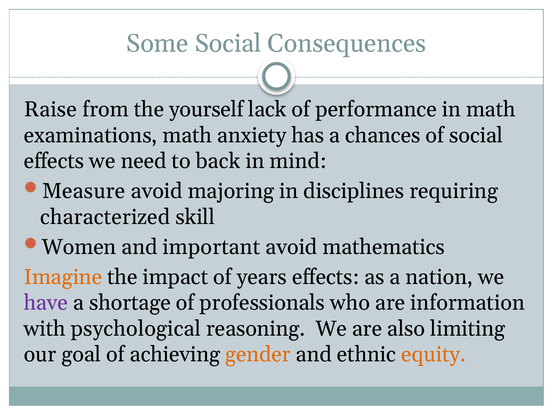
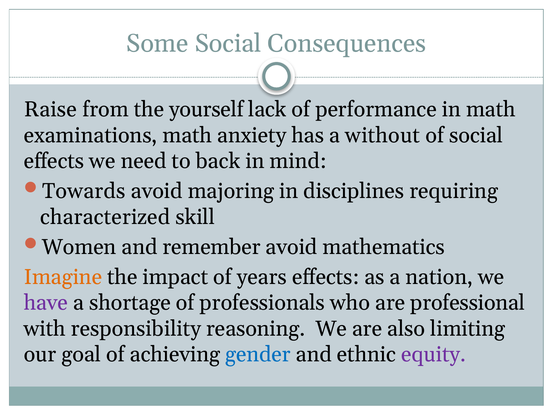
chances: chances -> without
Measure: Measure -> Towards
important: important -> remember
information: information -> professional
psychological: psychological -> responsibility
gender colour: orange -> blue
equity colour: orange -> purple
